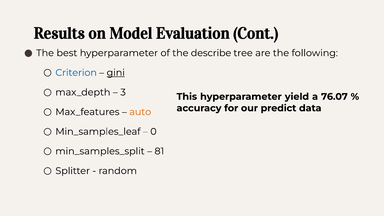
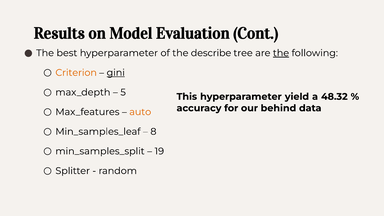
the at (281, 53) underline: none -> present
Criterion colour: blue -> orange
3: 3 -> 5
76.07: 76.07 -> 48.32
predict: predict -> behind
0: 0 -> 8
81: 81 -> 19
